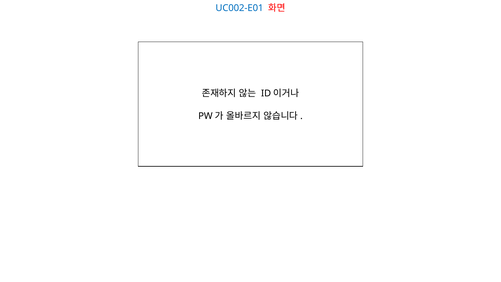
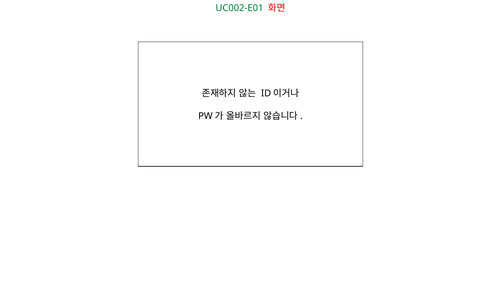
UC002-E01 colour: blue -> green
